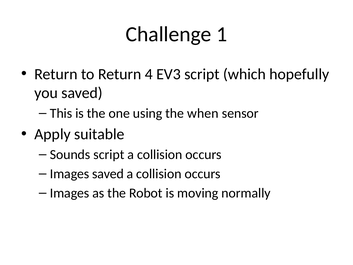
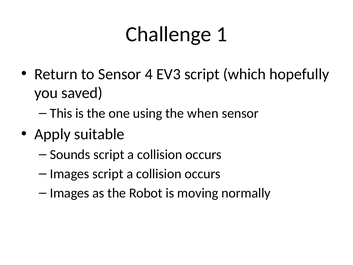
to Return: Return -> Sensor
Images saved: saved -> script
